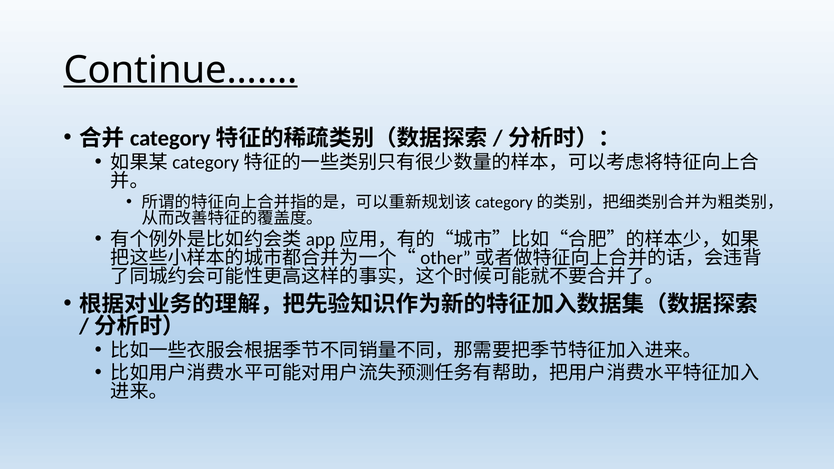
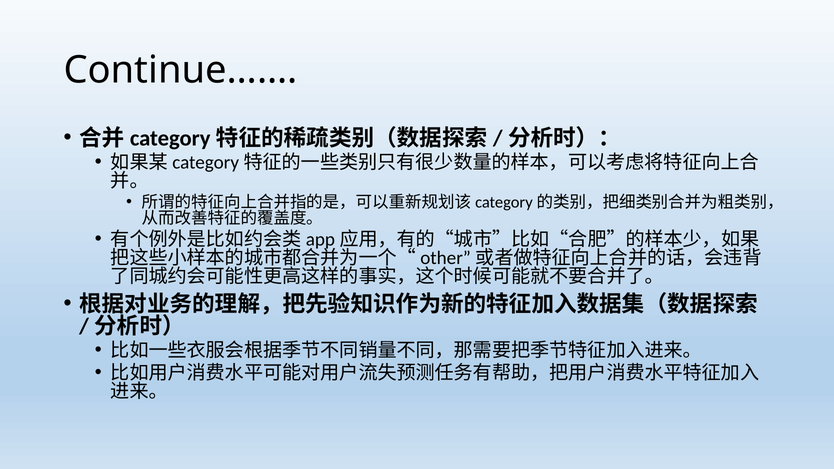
Continue…… underline: present -> none
